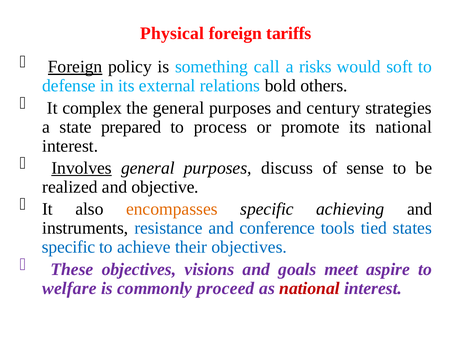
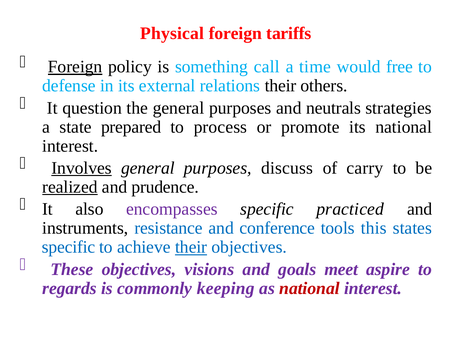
risks: risks -> time
soft: soft -> free
relations bold: bold -> their
complex: complex -> question
century: century -> neutrals
sense: sense -> carry
realized underline: none -> present
objective: objective -> prudence
encompasses colour: orange -> purple
achieving: achieving -> practiced
tied: tied -> this
their at (191, 247) underline: none -> present
welfare: welfare -> regards
proceed: proceed -> keeping
